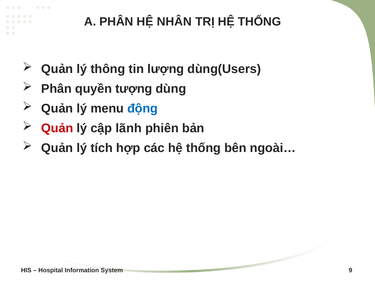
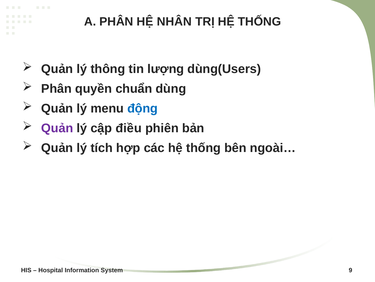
tượng: tượng -> chuẩn
Quản at (57, 128) colour: red -> purple
lãnh: lãnh -> điều
